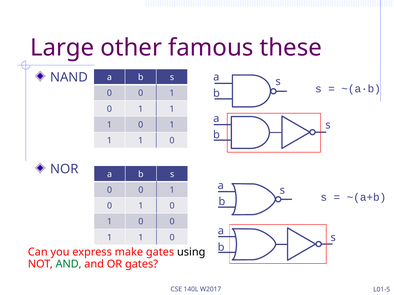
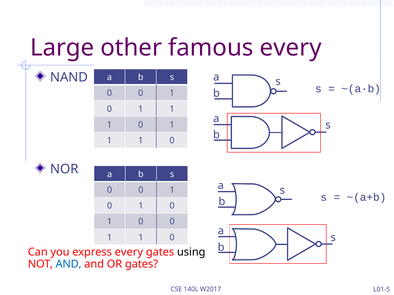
famous these: these -> every
express make: make -> every
AND at (69, 264) colour: green -> blue
